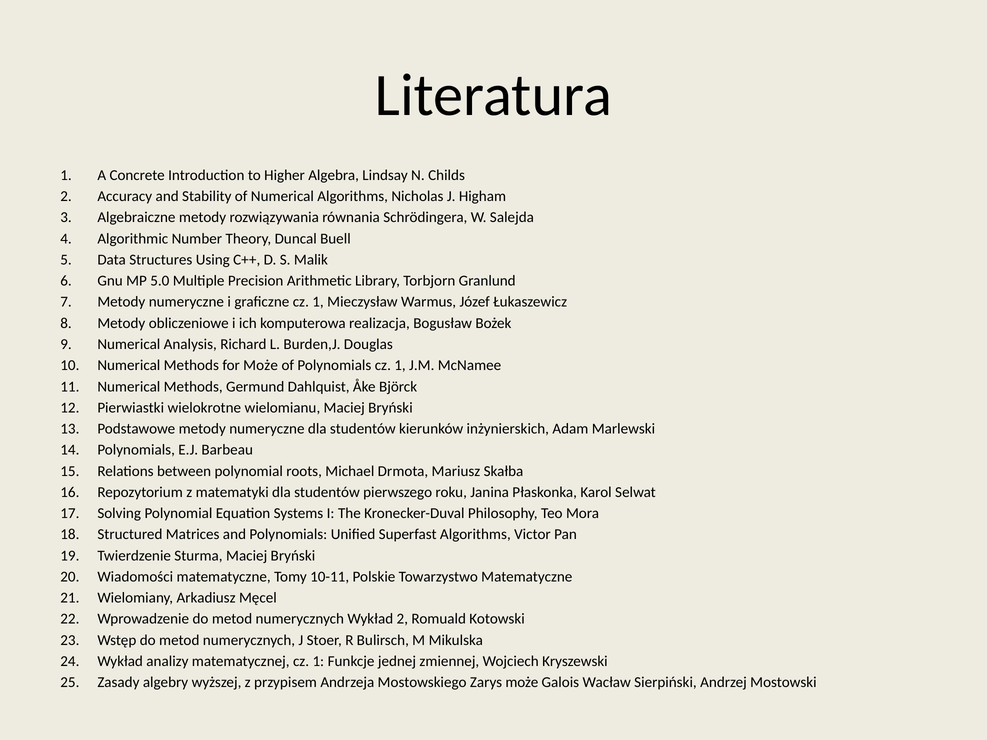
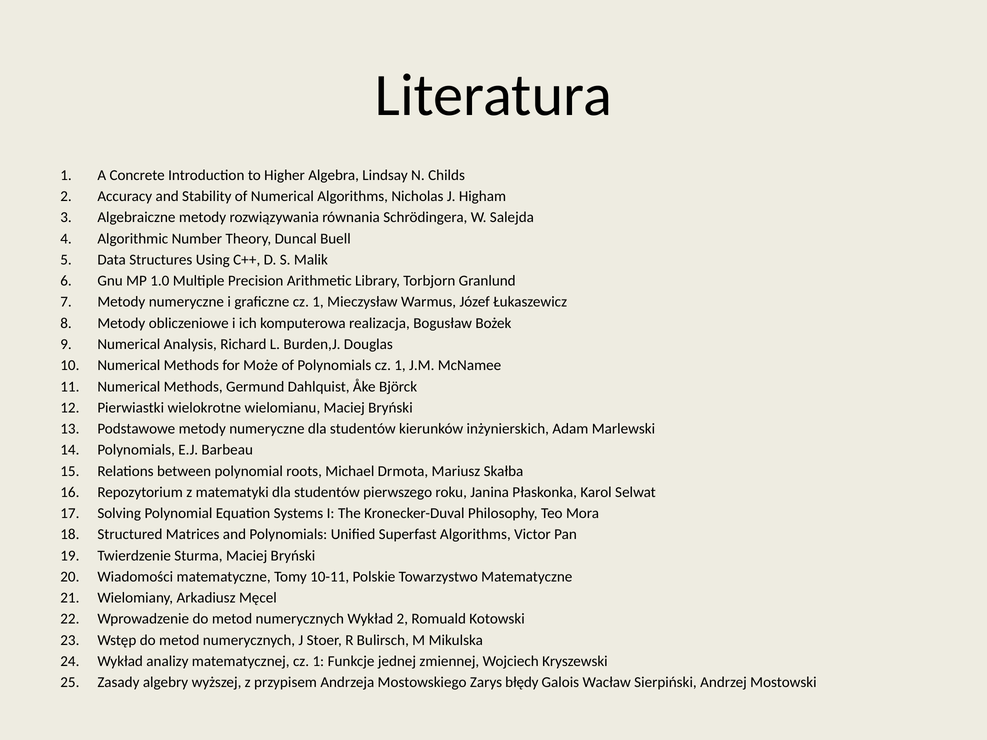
5.0: 5.0 -> 1.0
Zarys może: może -> błędy
